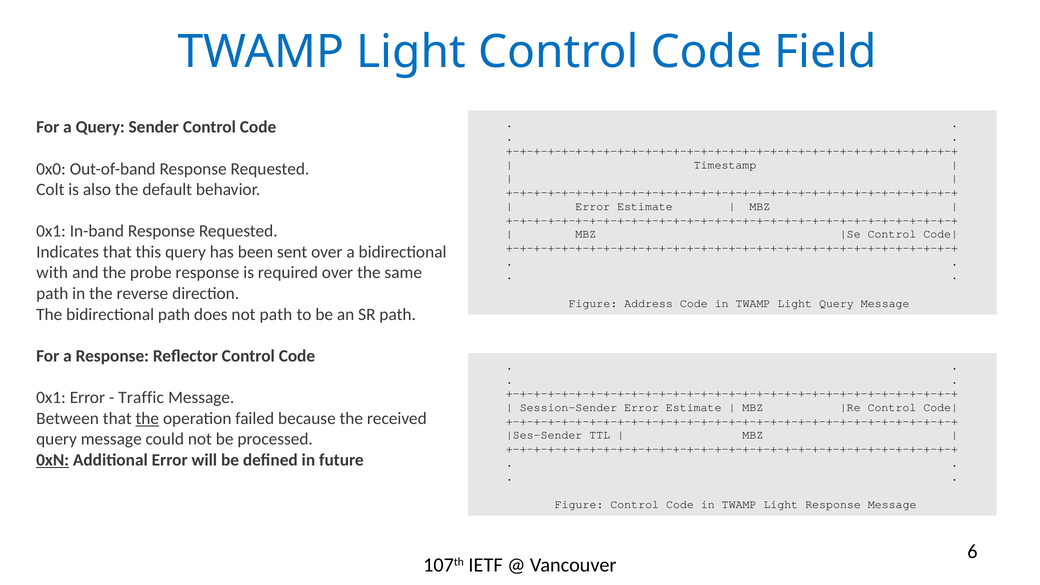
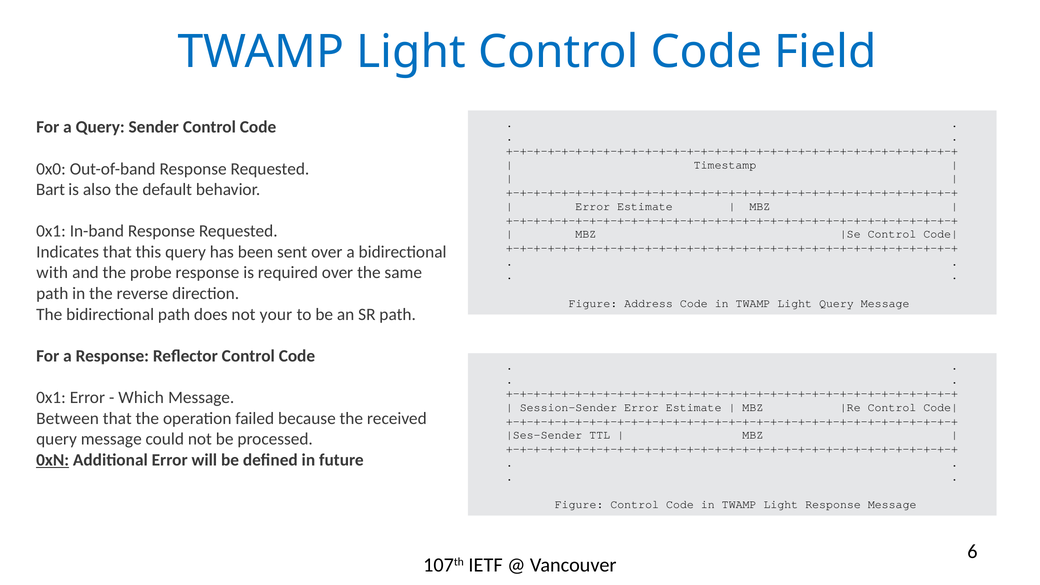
Colt: Colt -> Bart
not path: path -> your
Traffic: Traffic -> Which
the at (147, 418) underline: present -> none
